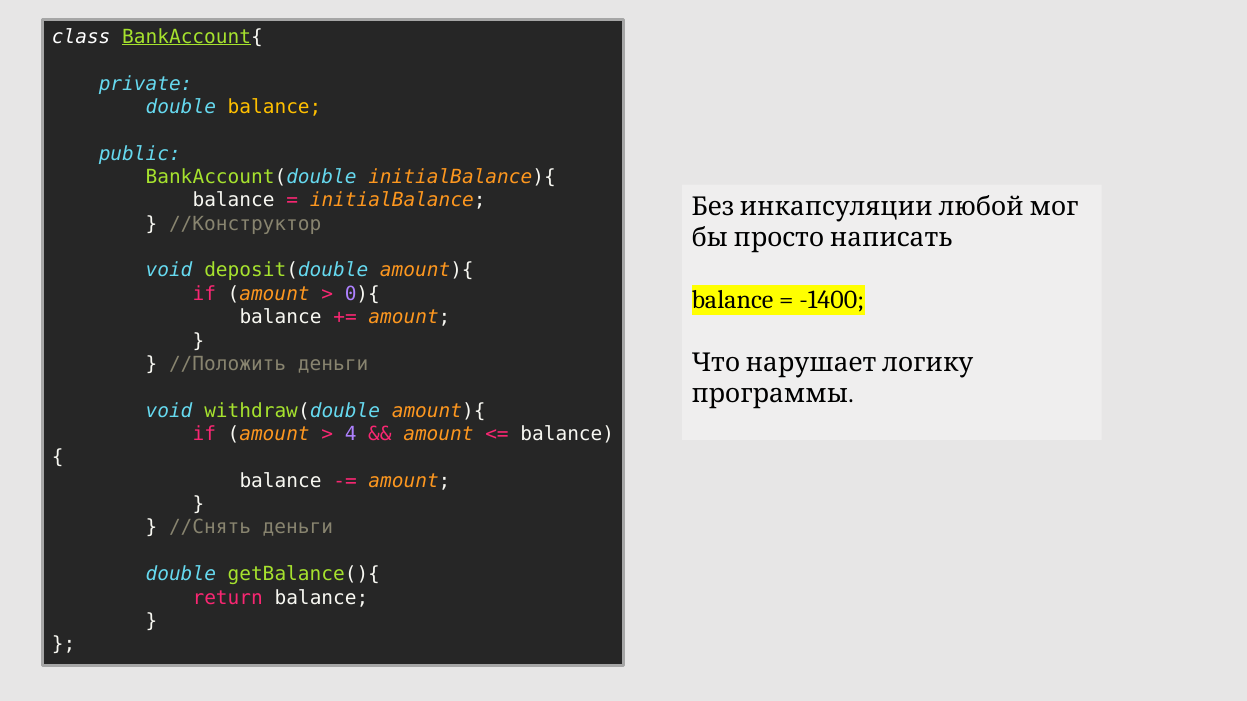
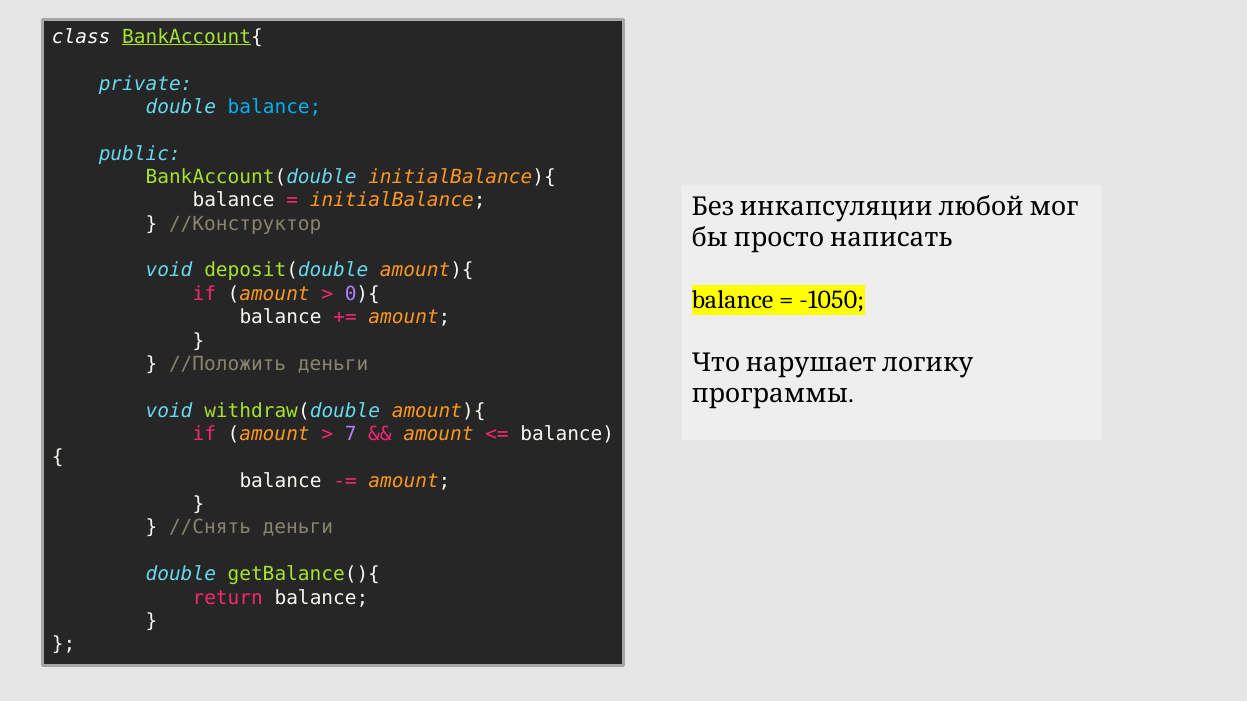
balance at (275, 107) colour: yellow -> light blue
-1400: -1400 -> -1050
4: 4 -> 7
